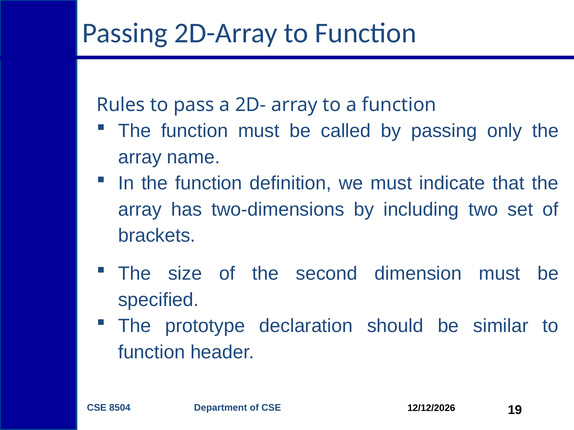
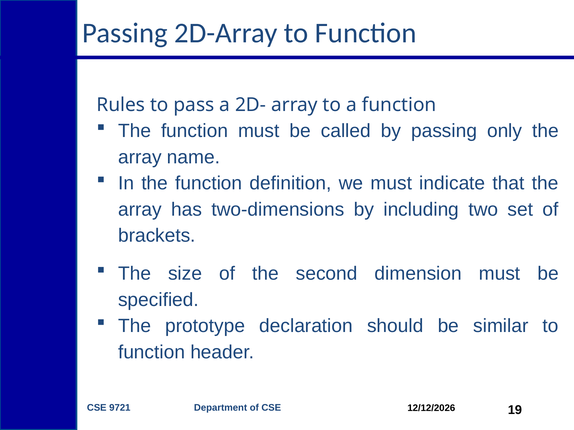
8504: 8504 -> 9721
